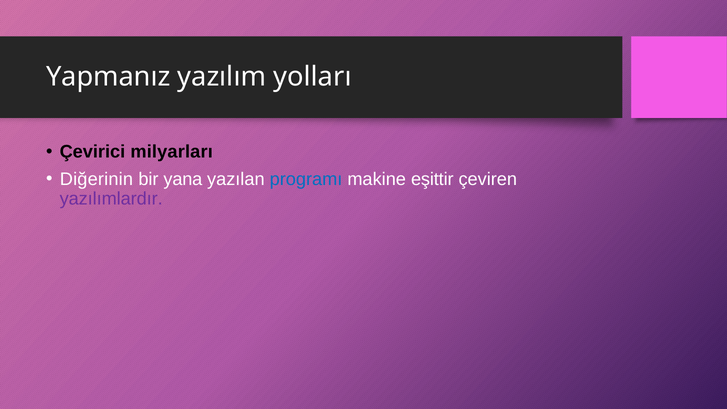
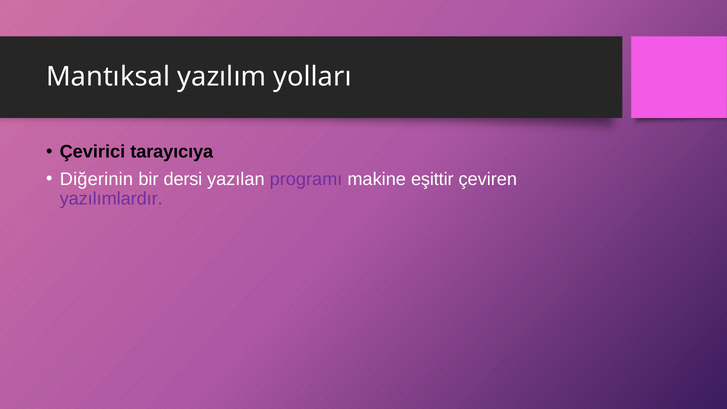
Yapmanız: Yapmanız -> Mantıksal
milyarları: milyarları -> tarayıcıya
yana: yana -> dersi
programı colour: blue -> purple
